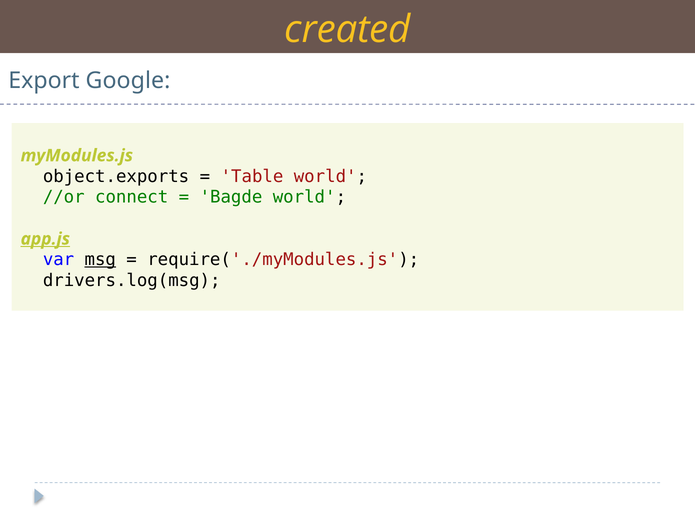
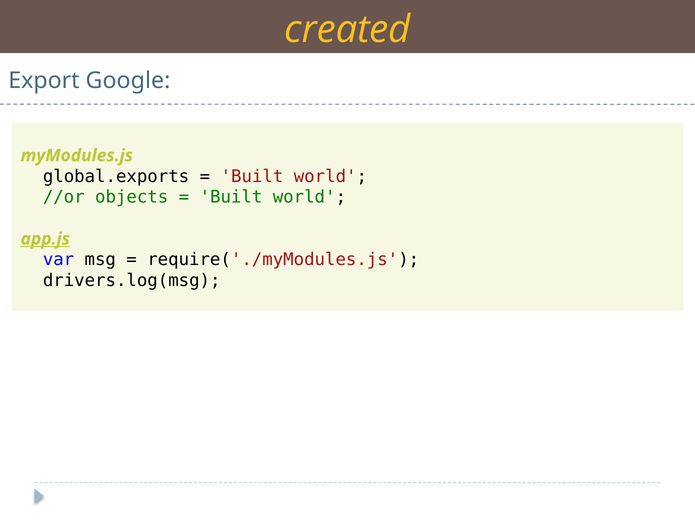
object.exports: object.exports -> global.exports
Table at (252, 176): Table -> Built
connect: connect -> objects
Bagde at (231, 197): Bagde -> Built
msg underline: present -> none
